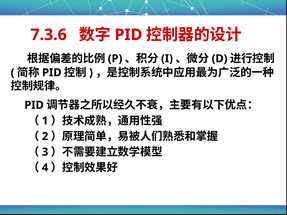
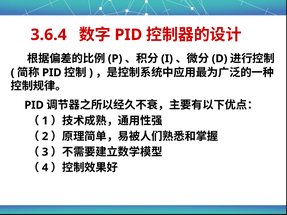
7.3.6: 7.3.6 -> 3.6.4
